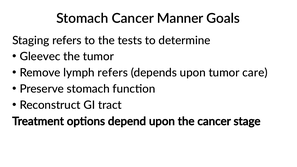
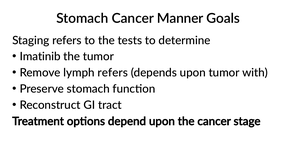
Gleevec: Gleevec -> Imatinib
care: care -> with
